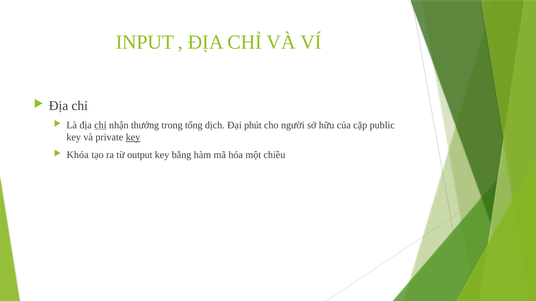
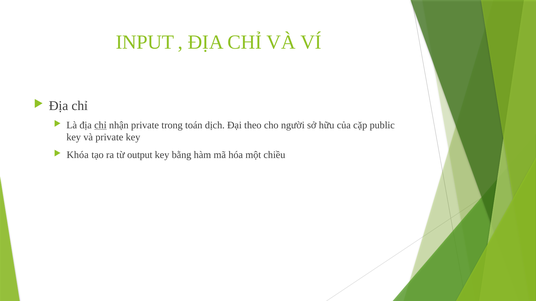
nhận thưởng: thưởng -> private
tổng: tổng -> toán
phút: phút -> theo
key at (133, 137) underline: present -> none
